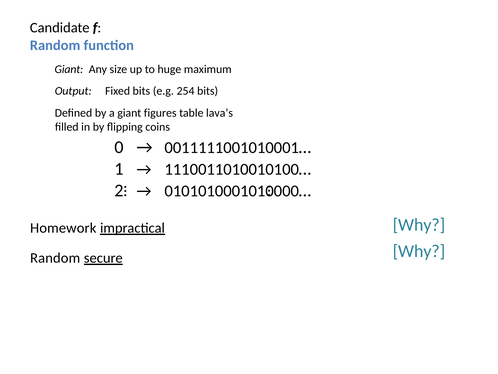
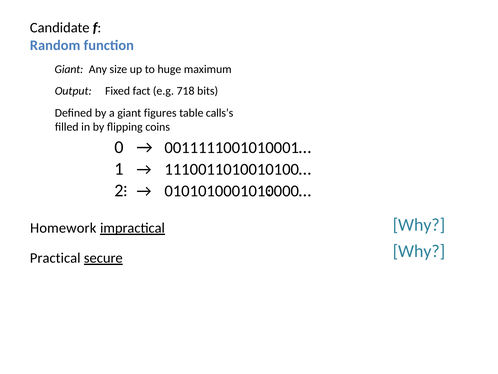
Fixed bits: bits -> fact
254: 254 -> 718
lava’s: lava’s -> calls’s
Random at (55, 258): Random -> Practical
